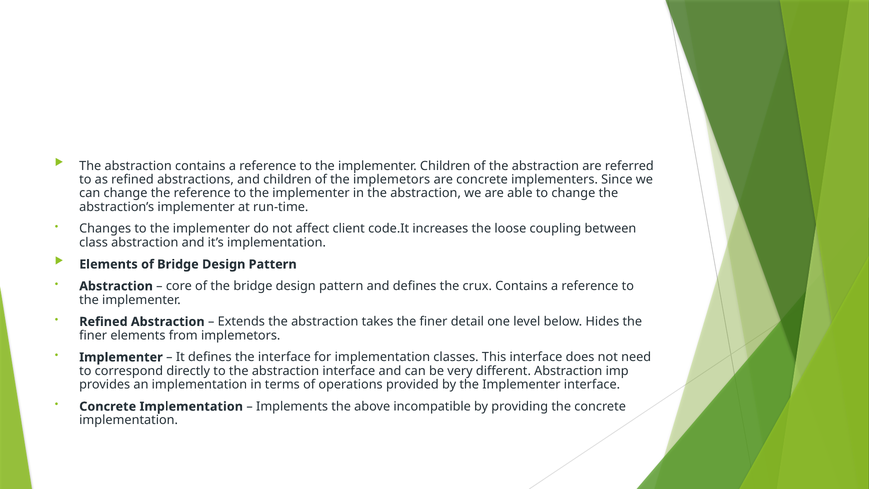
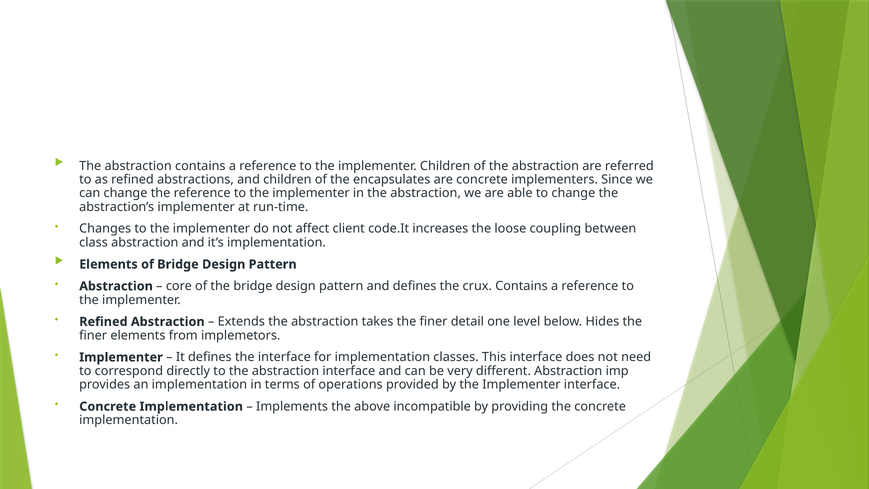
the implemetors: implemetors -> encapsulates
